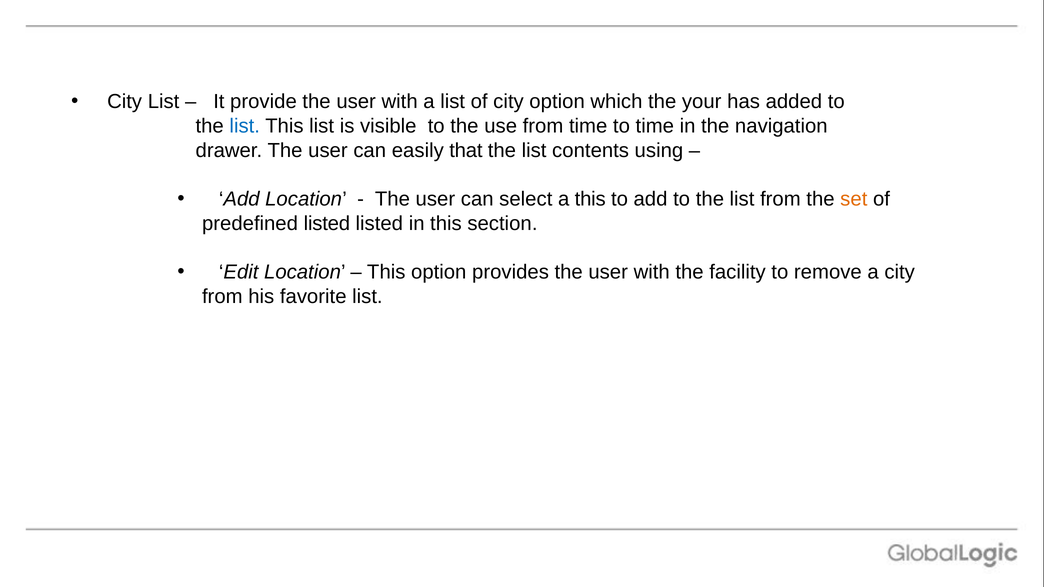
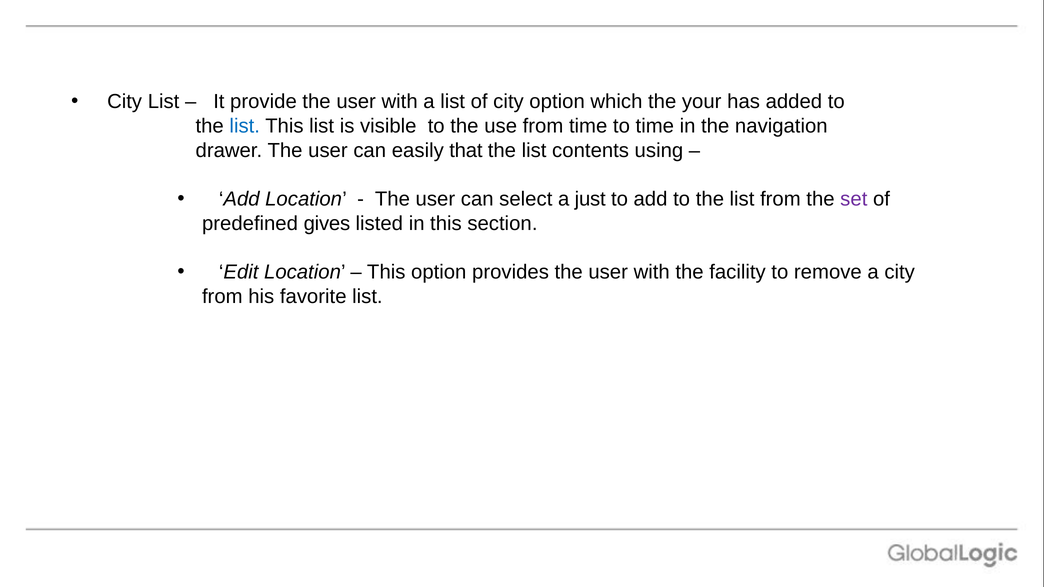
a this: this -> just
set colour: orange -> purple
predefined listed: listed -> gives
